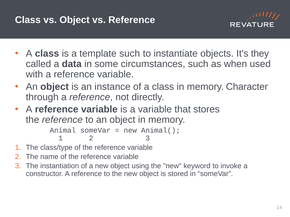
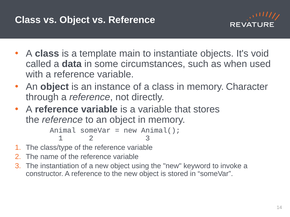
template such: such -> main
they: they -> void
